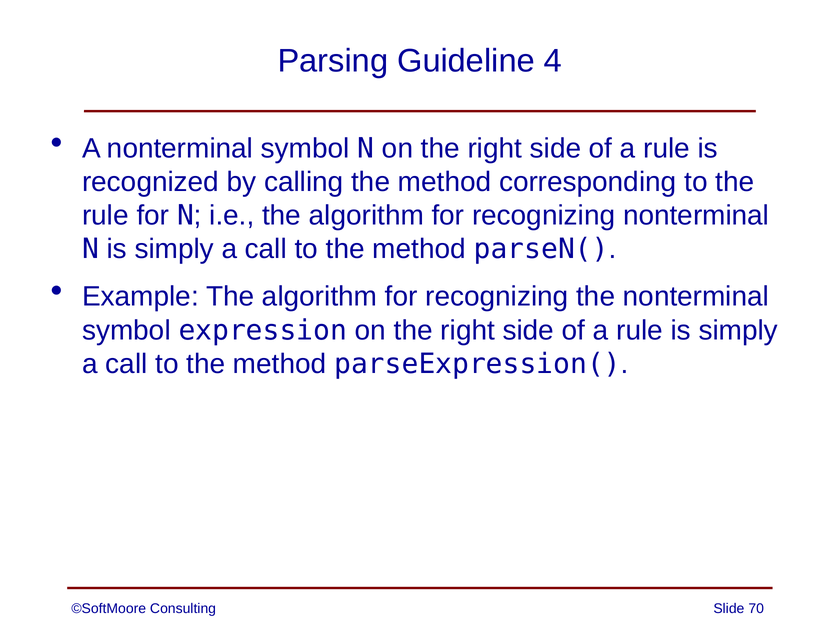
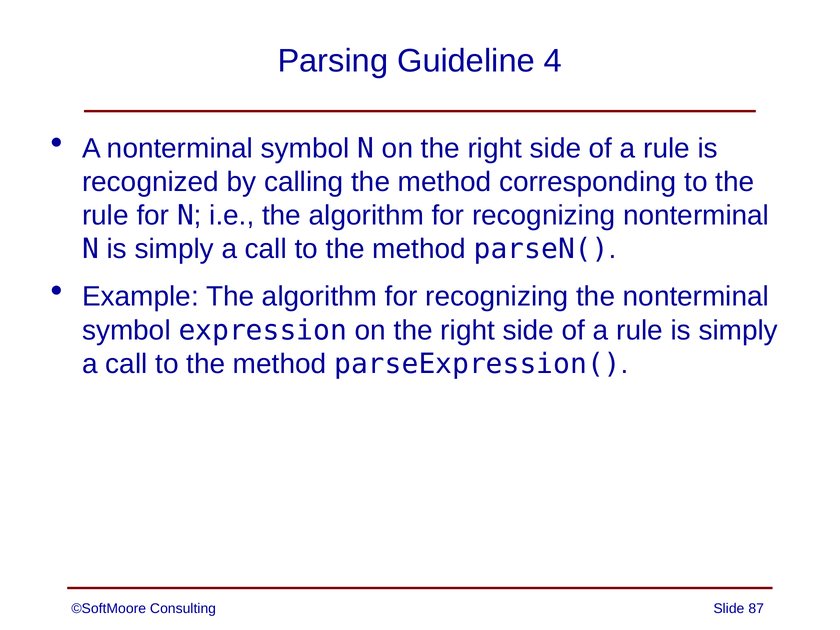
70: 70 -> 87
